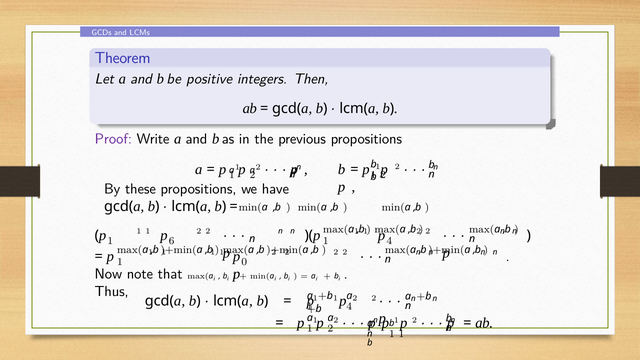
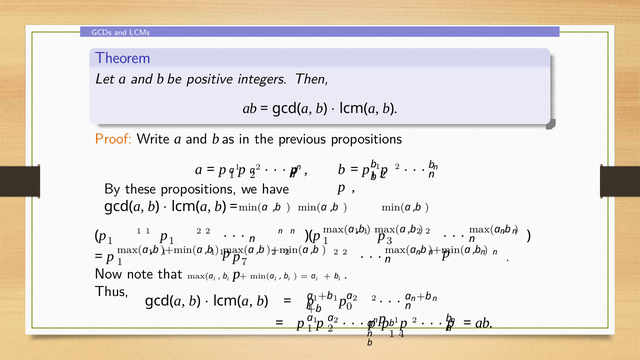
Proof colour: purple -> orange
6 at (172, 241): 6 -> 1
4 at (389, 241): 4 -> 3
0: 0 -> 7
4 at (349, 306): 4 -> 0
n 1 1: 1 -> 4
